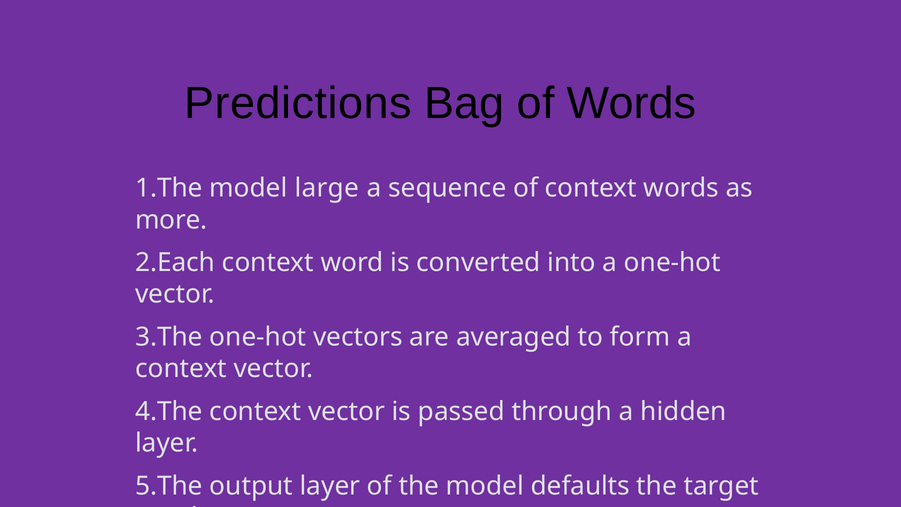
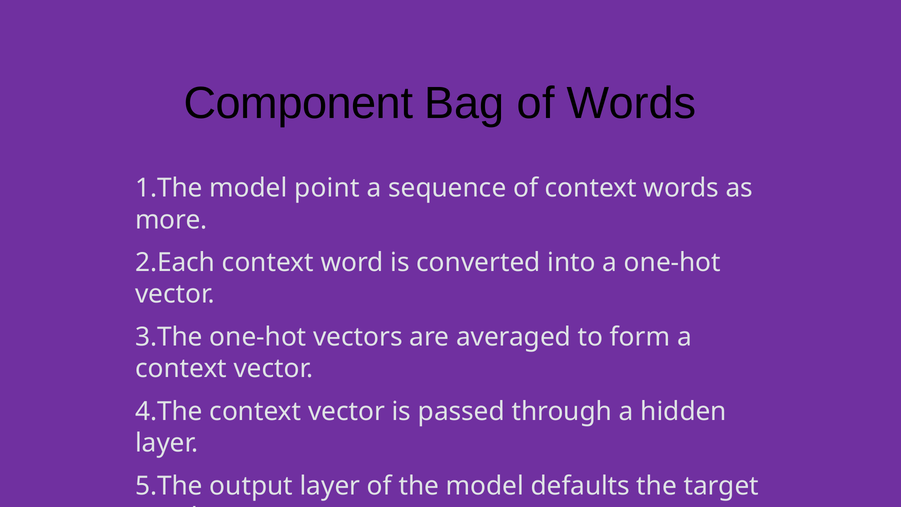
Predictions: Predictions -> Component
large: large -> point
